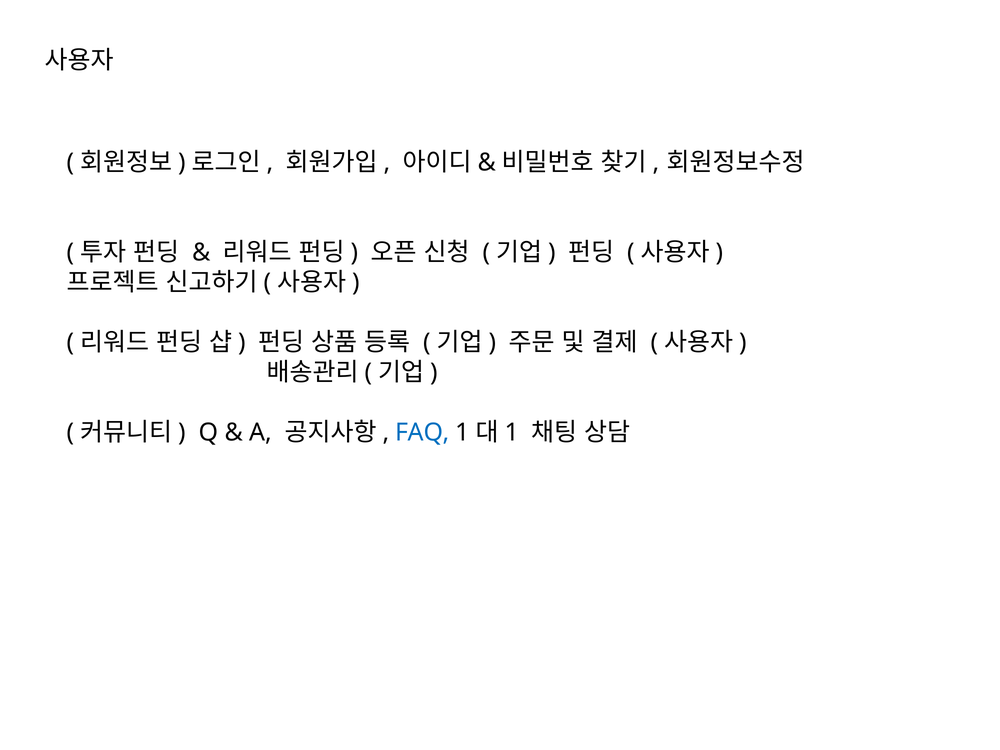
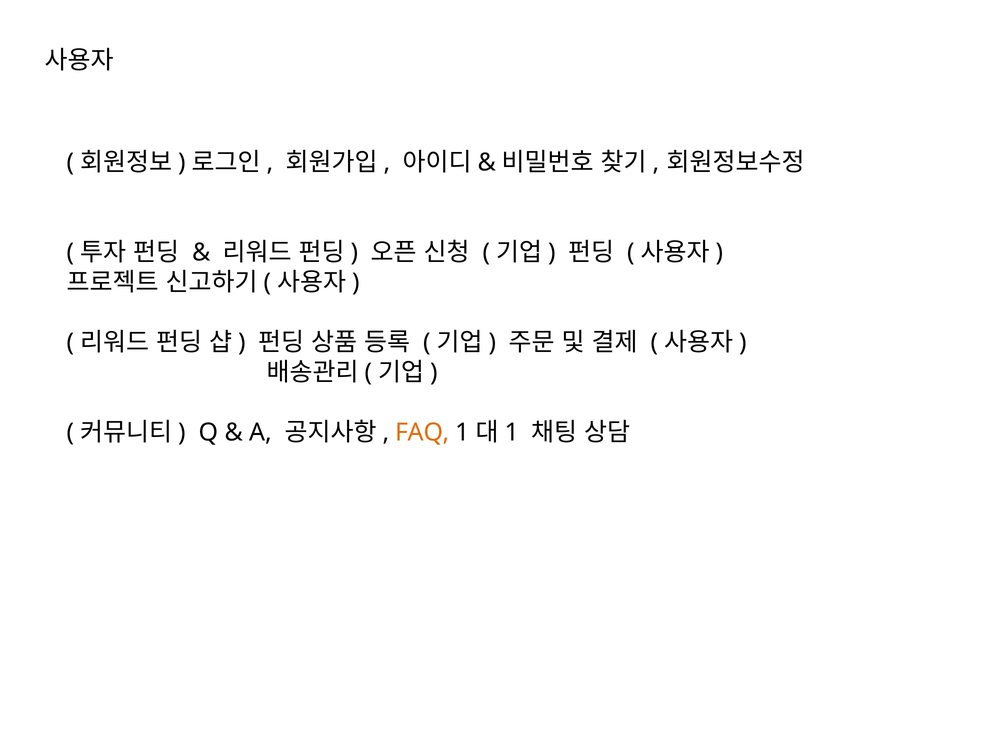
FAQ colour: blue -> orange
